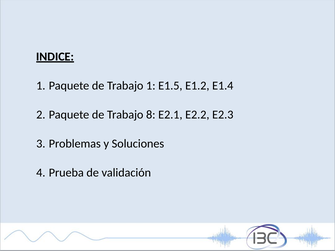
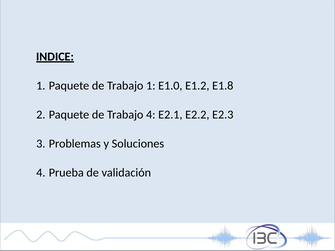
E1.5: E1.5 -> E1.0
E1.4: E1.4 -> E1.8
Trabajo 8: 8 -> 4
